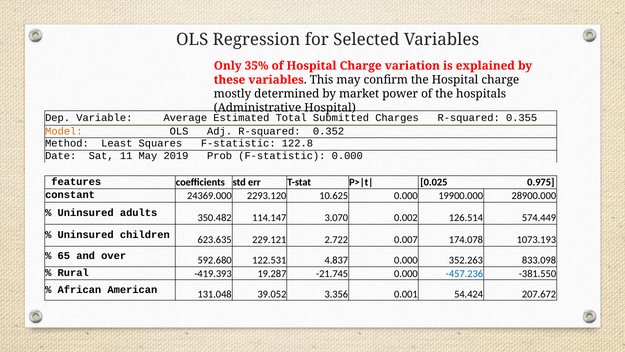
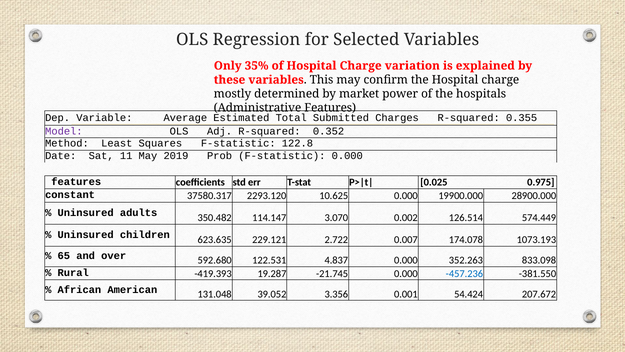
Administrative Hospital: Hospital -> Features
Model colour: orange -> purple
24369.000: 24369.000 -> 37580.317
